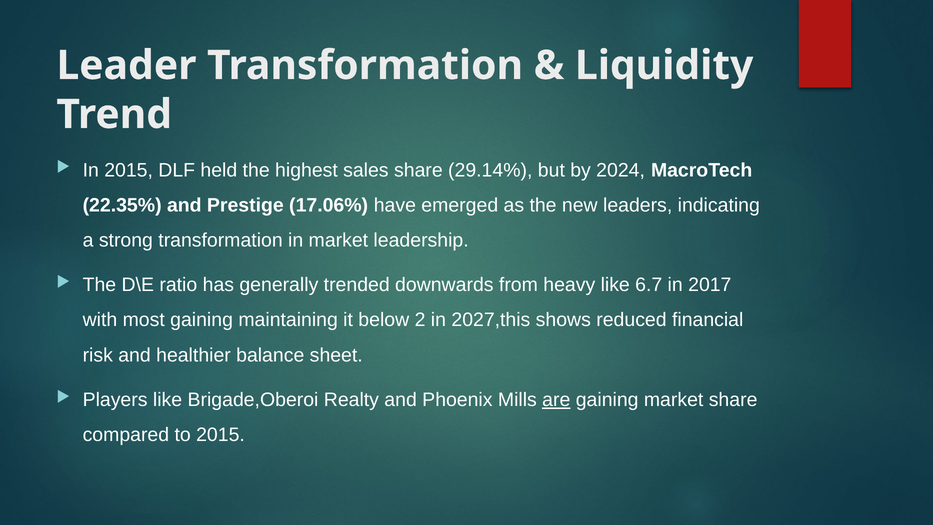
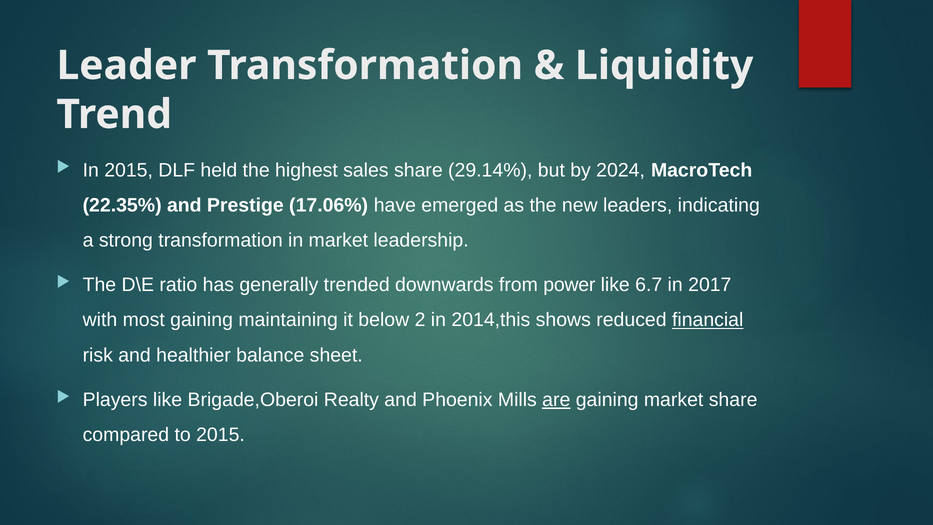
heavy: heavy -> power
2027,this: 2027,this -> 2014,this
financial underline: none -> present
